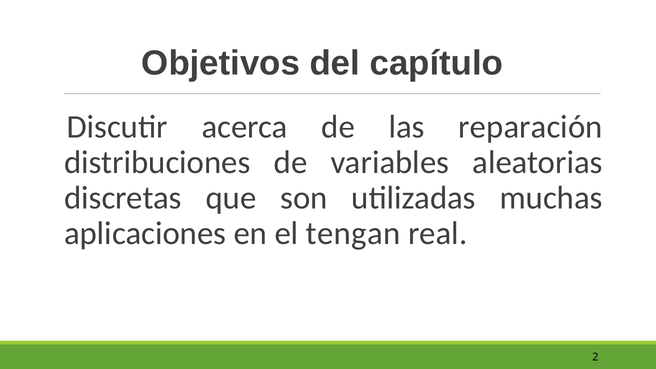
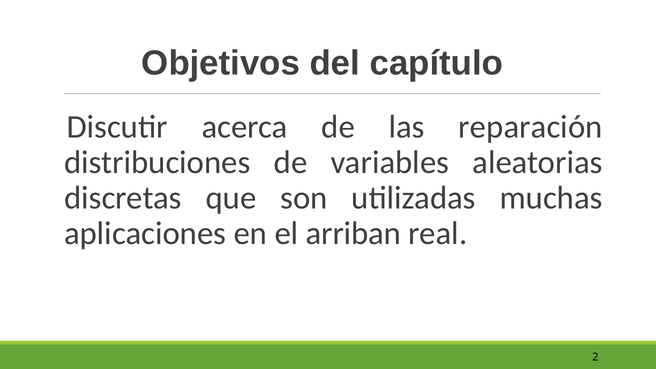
tengan: tengan -> arriban
